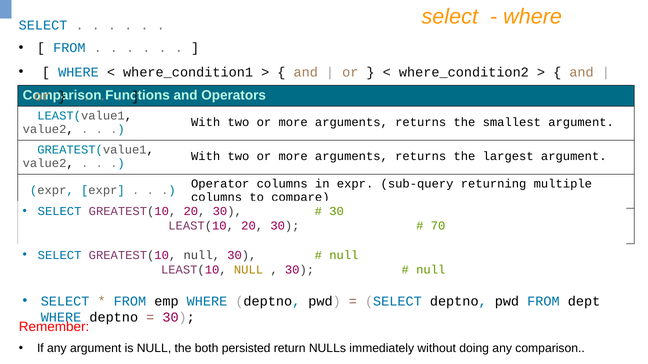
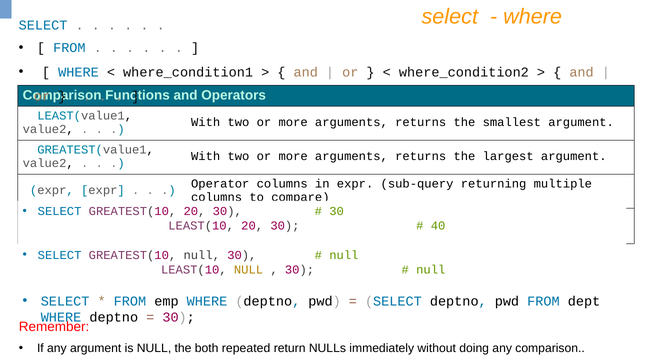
70: 70 -> 40
persisted: persisted -> repeated
